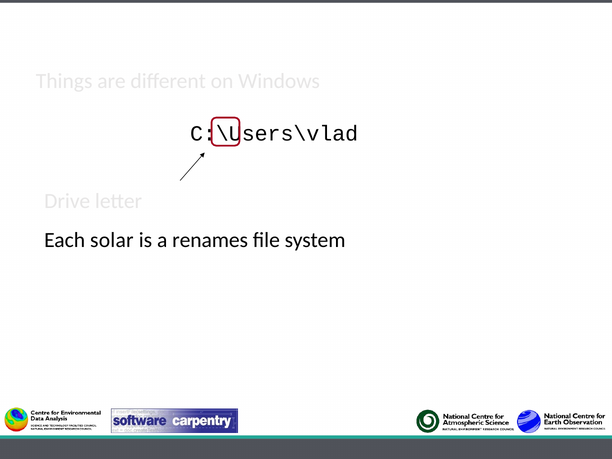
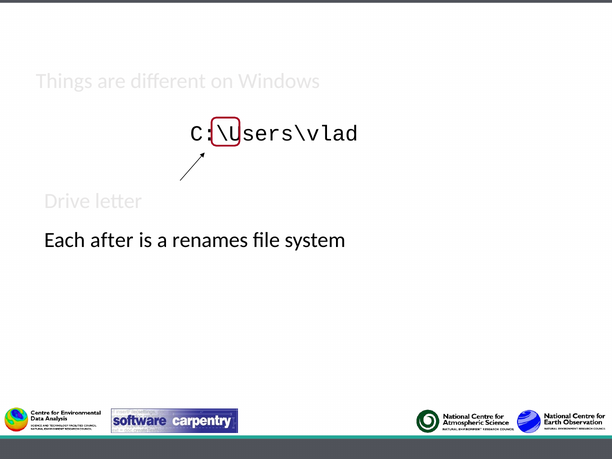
solar: solar -> after
